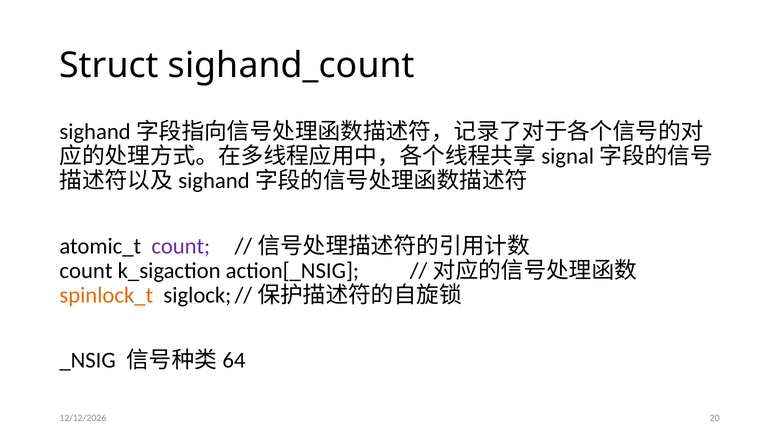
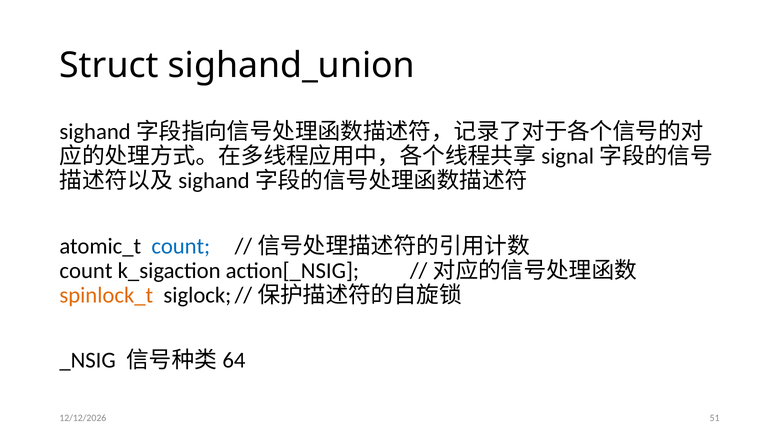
sighand_count: sighand_count -> sighand_union
count at (181, 246) colour: purple -> blue
20: 20 -> 51
